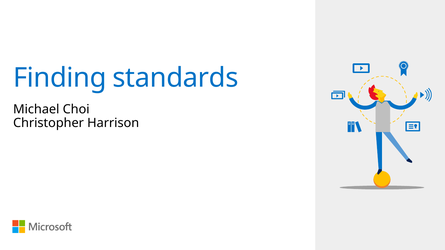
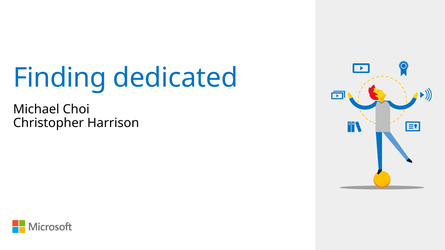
standards: standards -> dedicated
